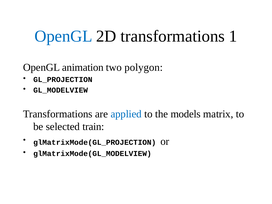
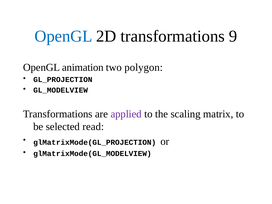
1: 1 -> 9
applied colour: blue -> purple
models: models -> scaling
train: train -> read
